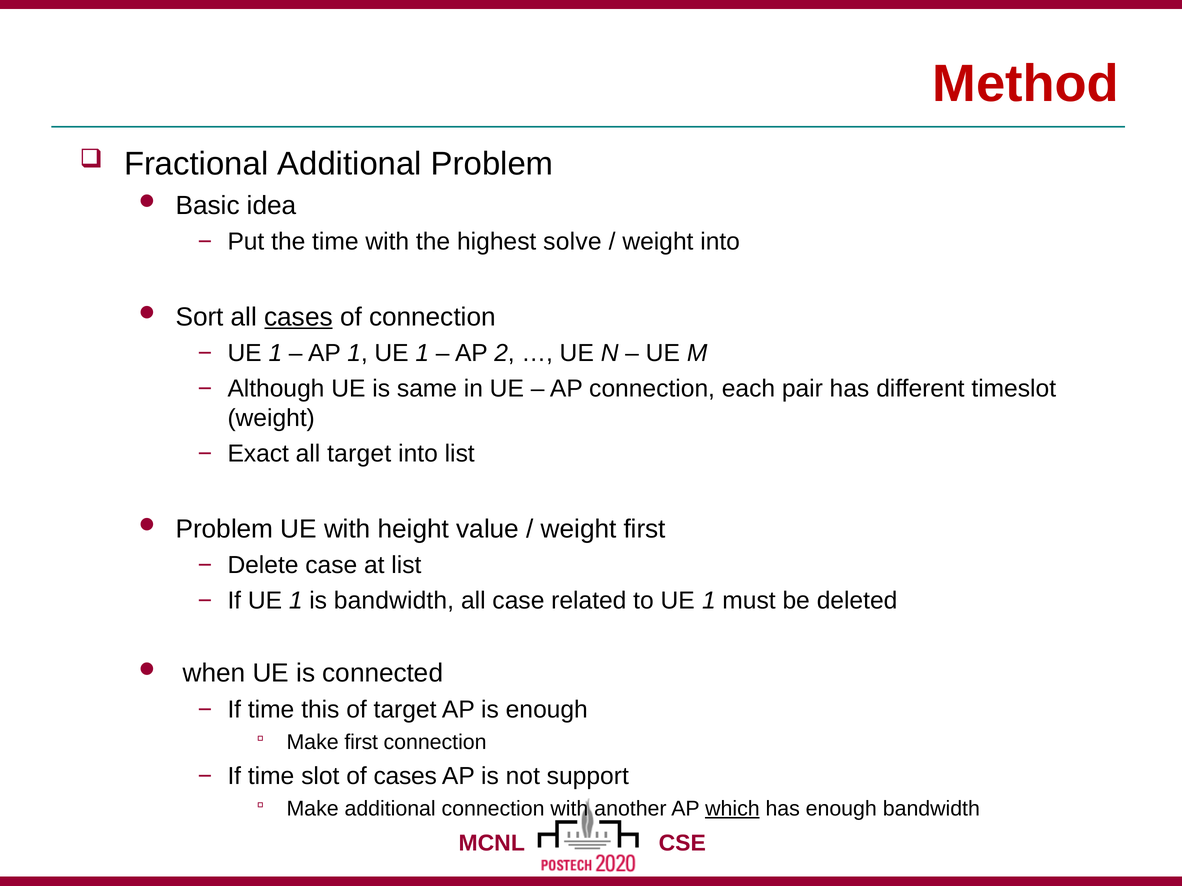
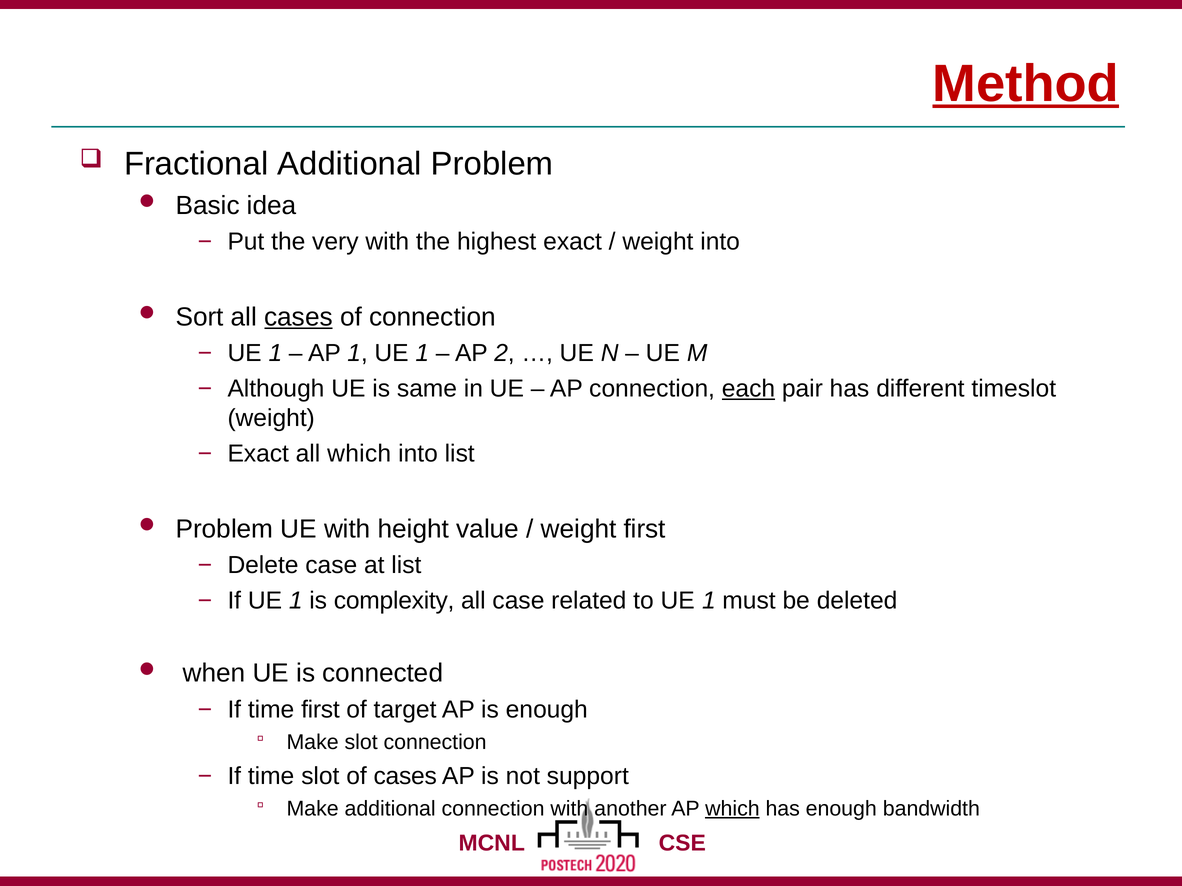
Method underline: none -> present
the time: time -> very
highest solve: solve -> exact
each underline: none -> present
all target: target -> which
is bandwidth: bandwidth -> complexity
time this: this -> first
Make first: first -> slot
